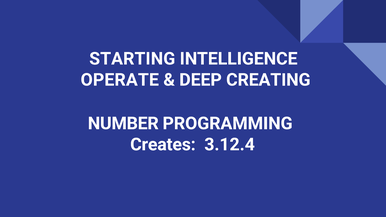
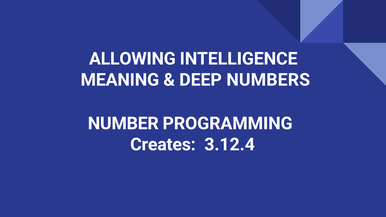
STARTING: STARTING -> ALLOWING
OPERATE: OPERATE -> MEANING
CREATING: CREATING -> NUMBERS
